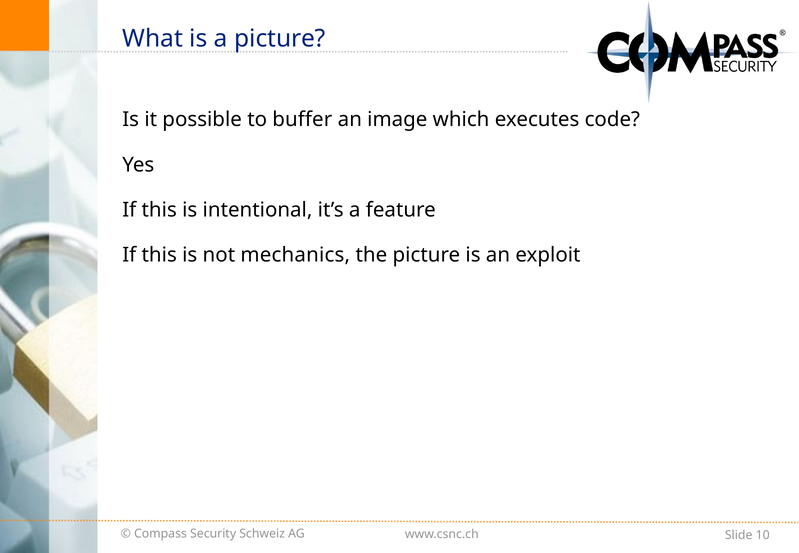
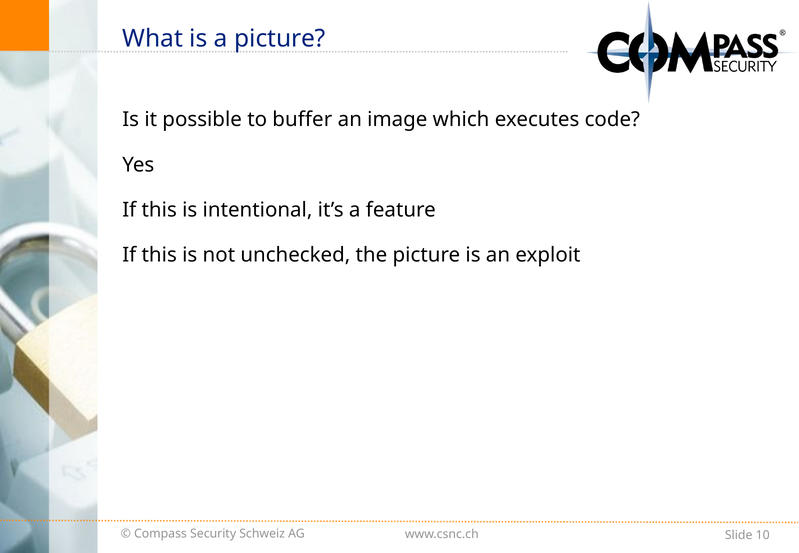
mechanics: mechanics -> unchecked
